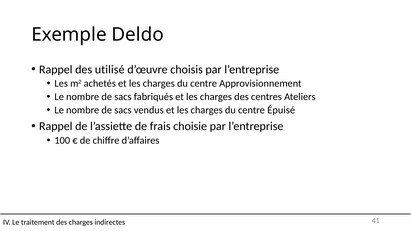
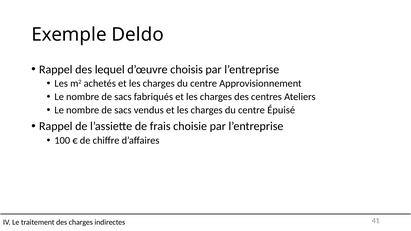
utilisé: utilisé -> lequel
